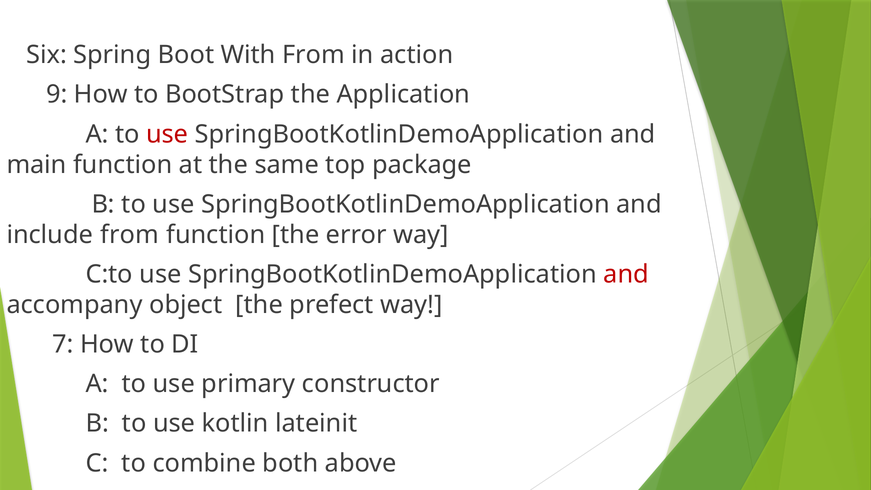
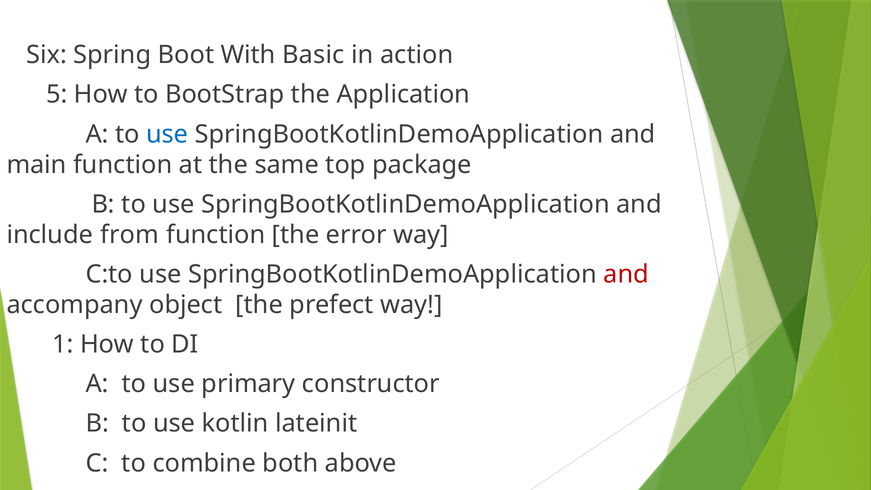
With From: From -> Basic
9: 9 -> 5
use at (167, 134) colour: red -> blue
7: 7 -> 1
